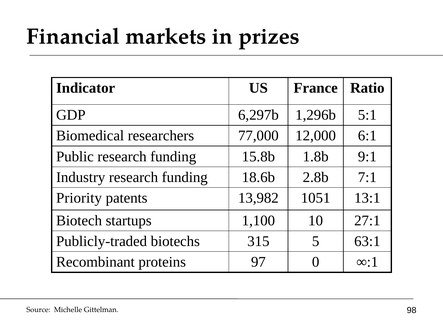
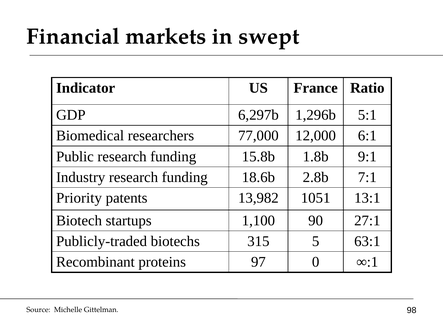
prizes: prizes -> swept
10: 10 -> 90
